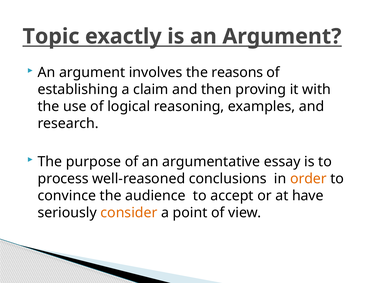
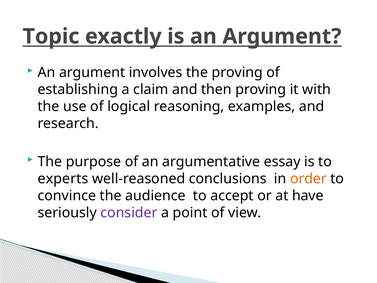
the reasons: reasons -> proving
process: process -> experts
consider colour: orange -> purple
